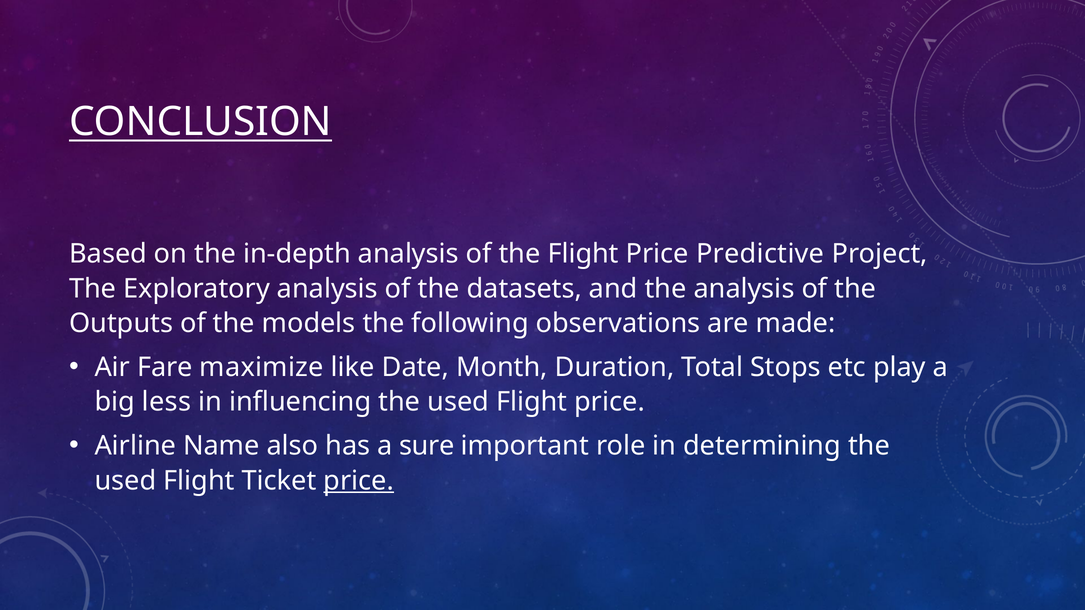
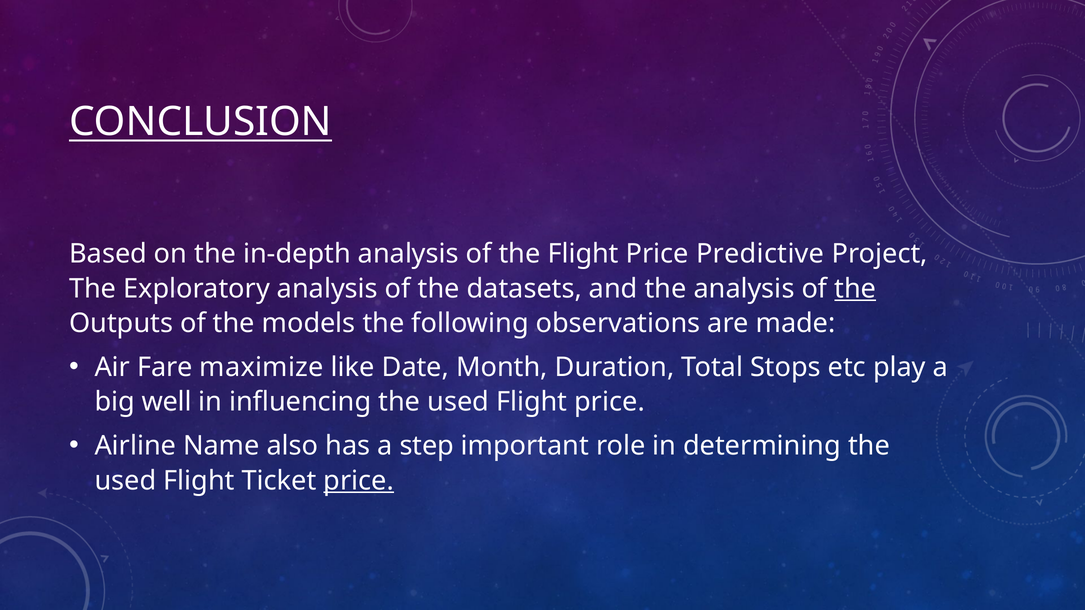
the at (855, 289) underline: none -> present
less: less -> well
sure: sure -> step
